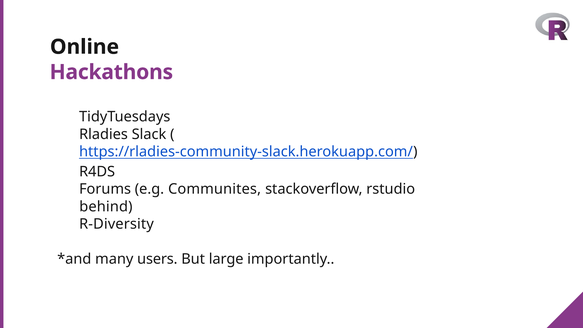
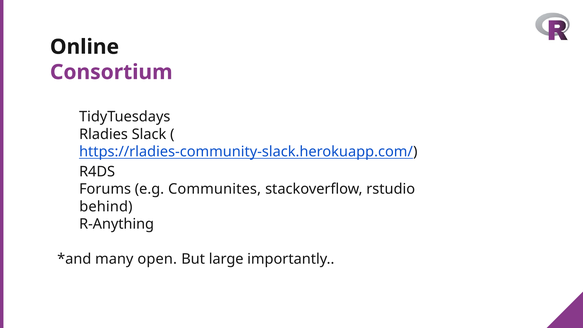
Hackathons: Hackathons -> Consortium
R-Diversity: R-Diversity -> R-Anything
users: users -> open
